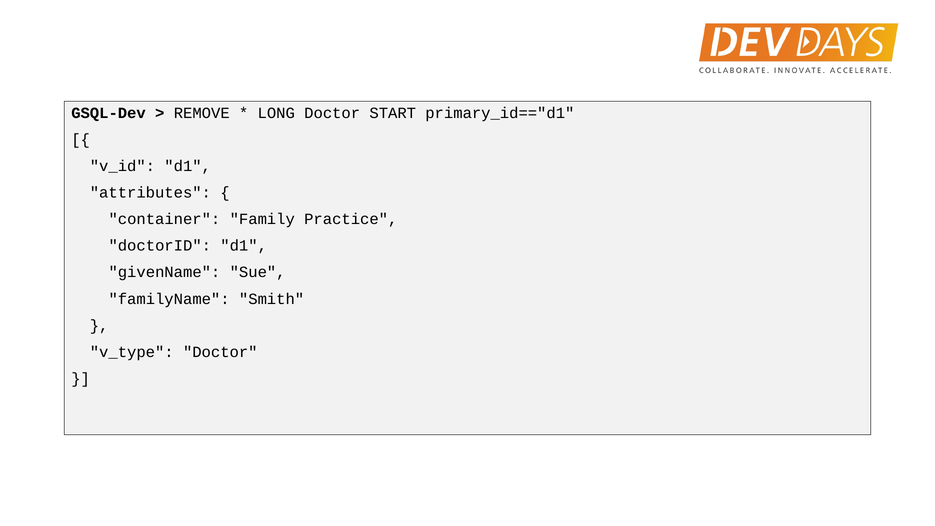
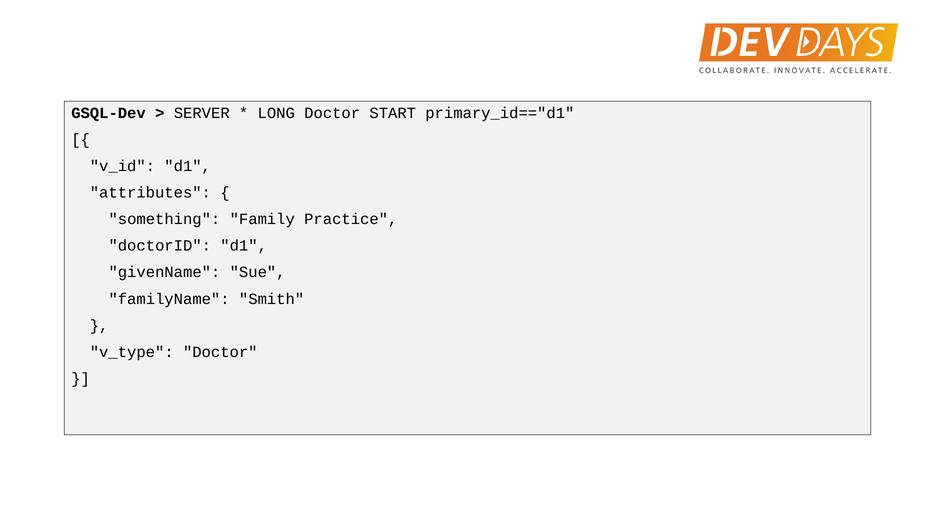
REMOVE: REMOVE -> SERVER
container: container -> something
